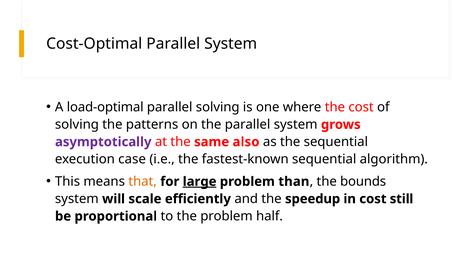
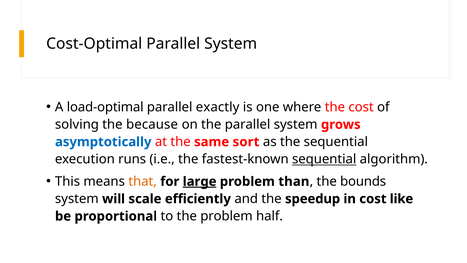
parallel solving: solving -> exactly
patterns: patterns -> because
asymptotically colour: purple -> blue
also: also -> sort
case: case -> runs
sequential at (324, 159) underline: none -> present
still: still -> like
